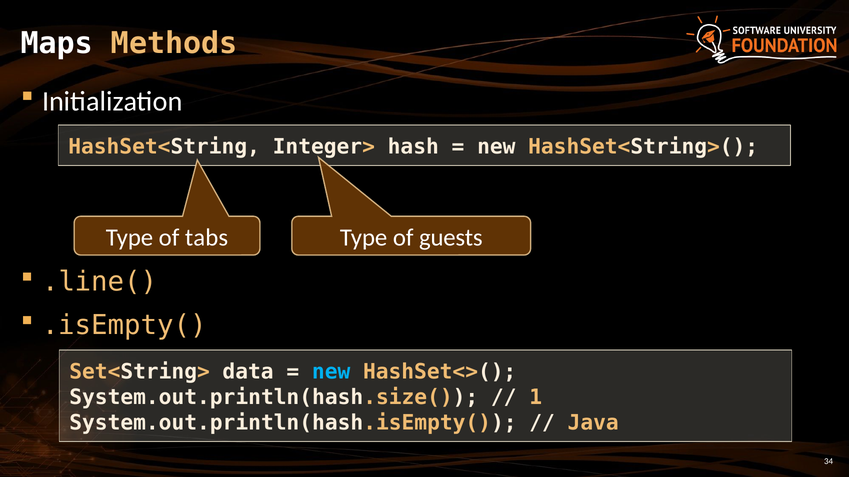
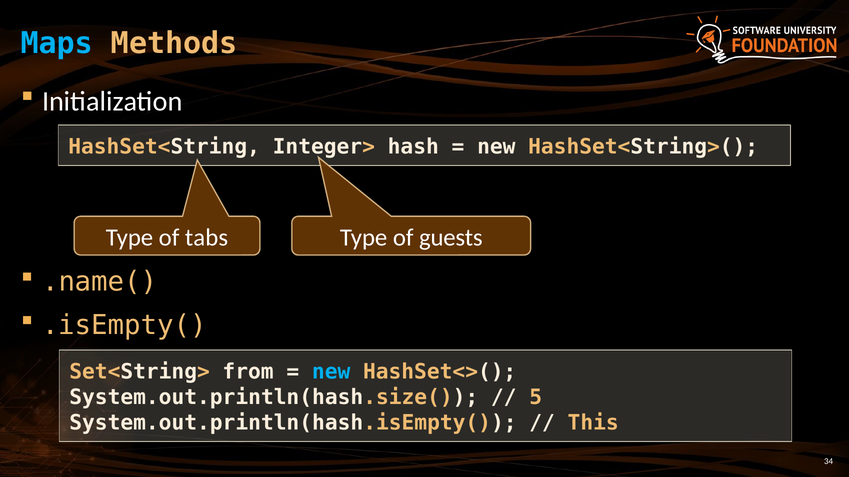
Maps colour: white -> light blue
.line(: .line( -> .name(
data: data -> from
1: 1 -> 5
Java: Java -> This
